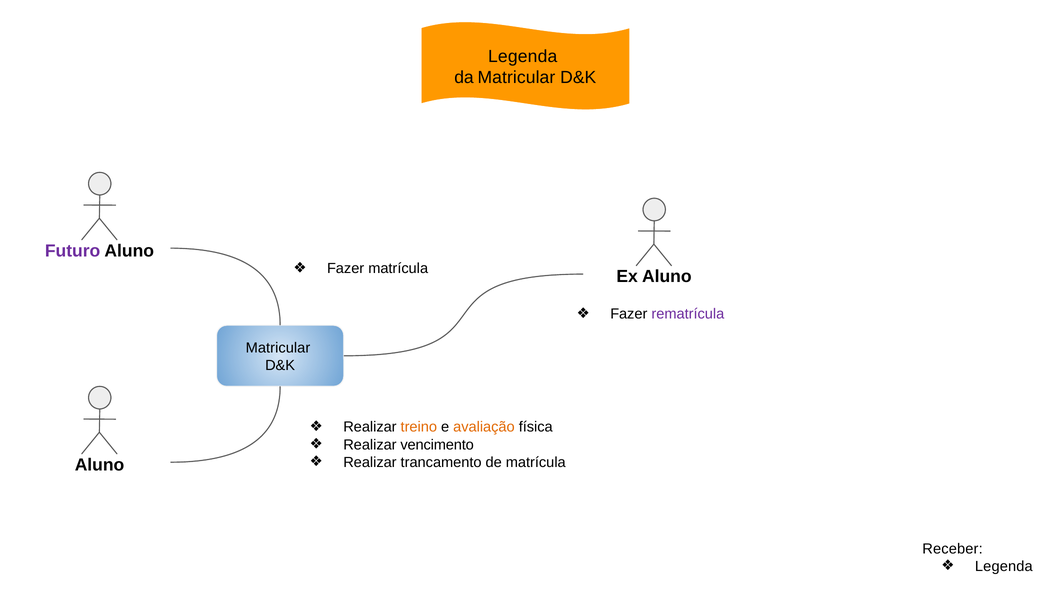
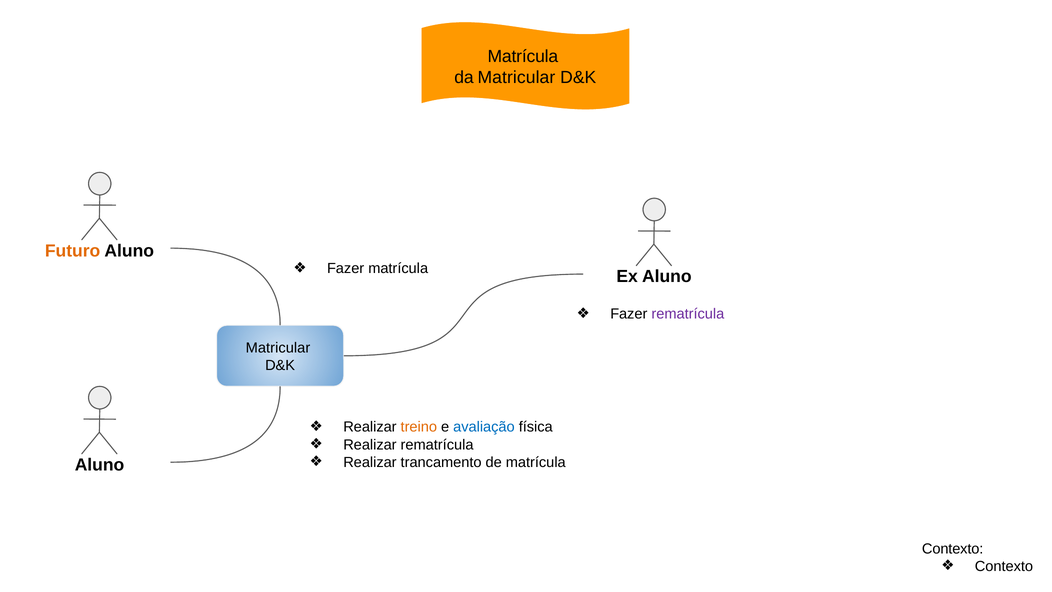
Legenda at (523, 56): Legenda -> Matrícula
Futuro colour: purple -> orange
avaliação colour: orange -> blue
Realizar vencimento: vencimento -> rematrícula
Receber at (953, 549): Receber -> Contexto
Legenda at (1004, 566): Legenda -> Contexto
